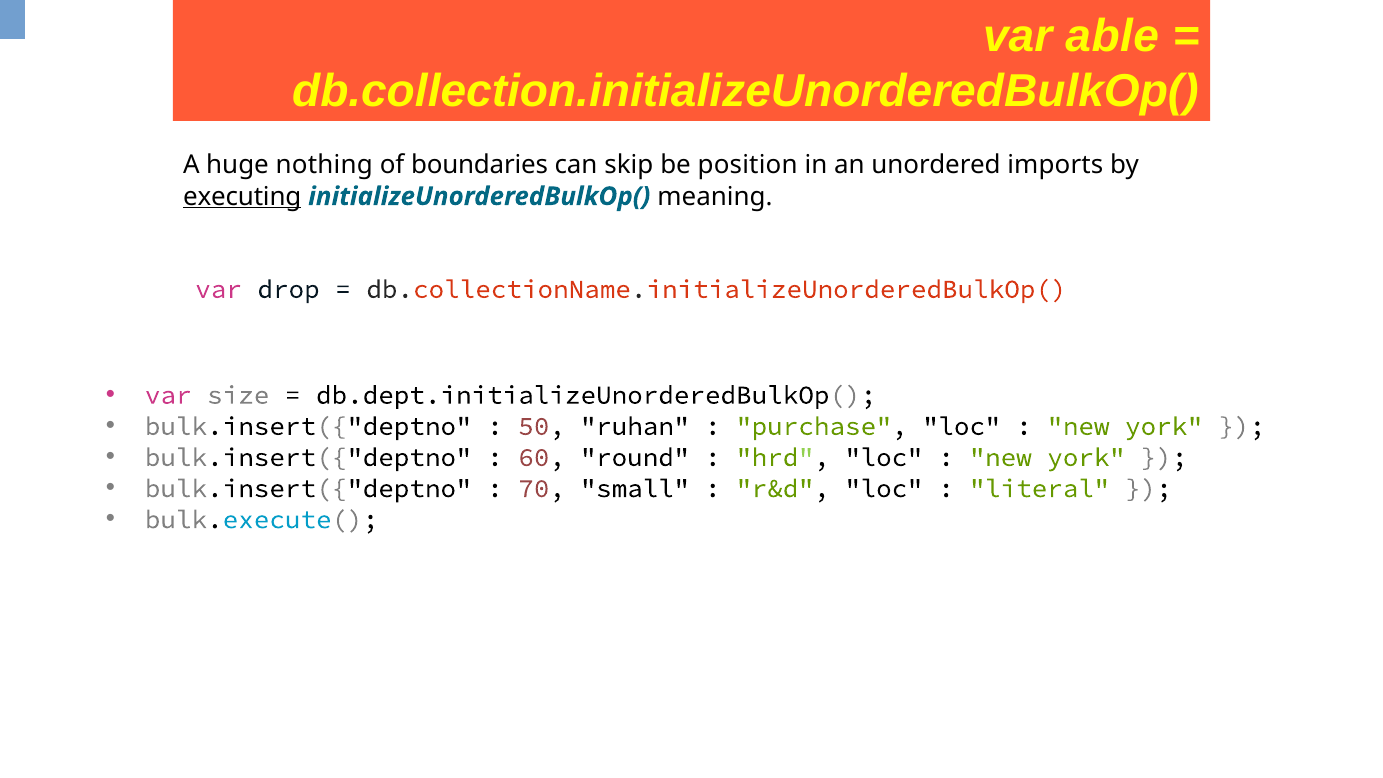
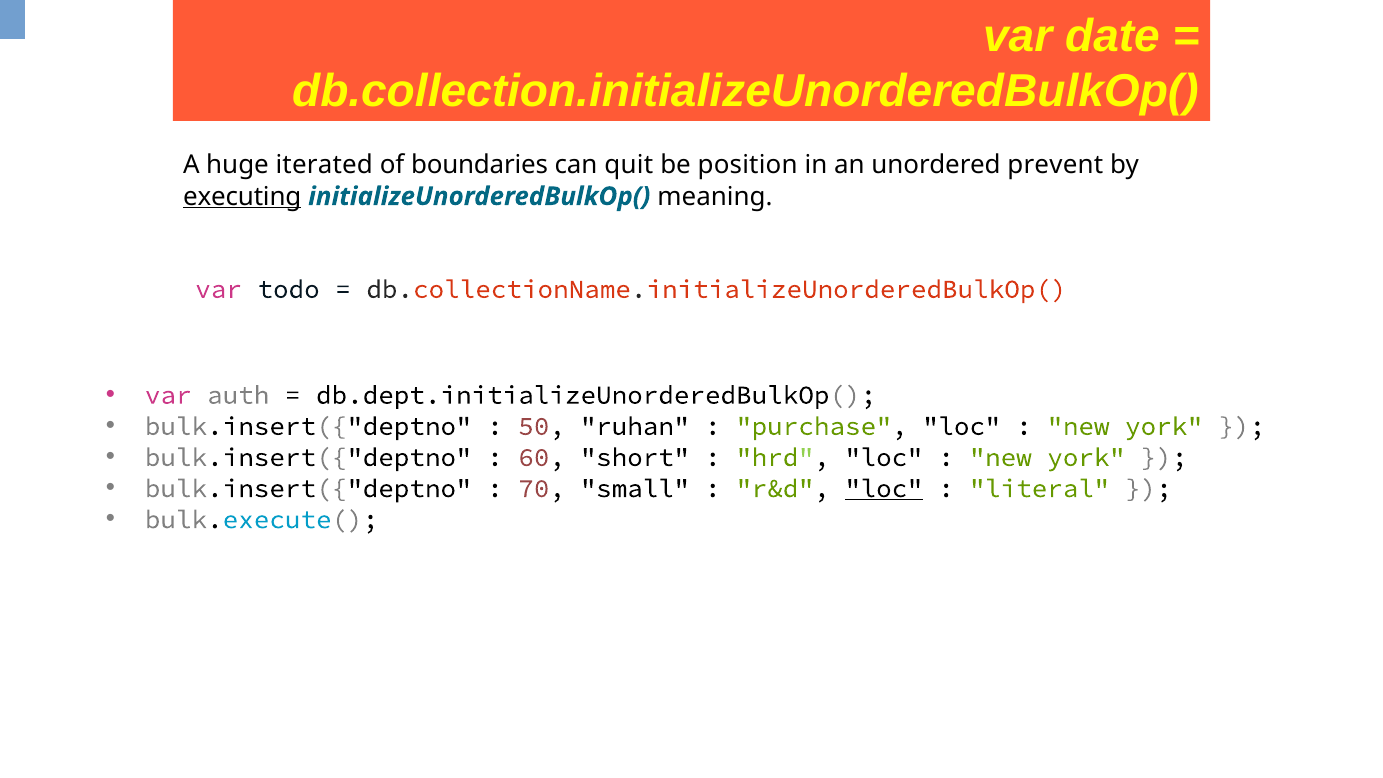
able: able -> date
nothing: nothing -> iterated
skip: skip -> quit
imports: imports -> prevent
drop: drop -> todo
size: size -> auth
round: round -> short
loc at (884, 488) underline: none -> present
